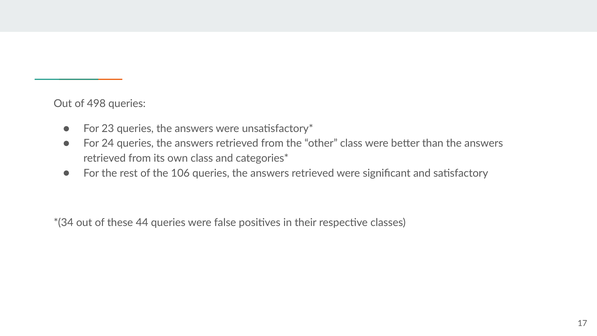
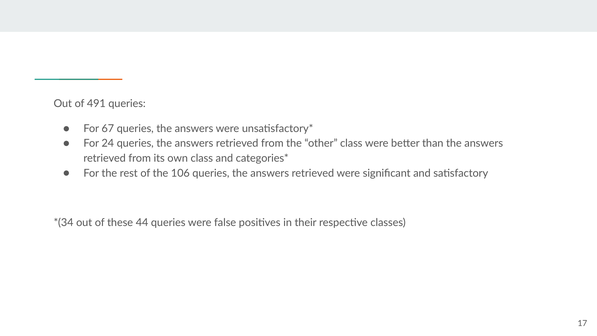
498: 498 -> 491
23: 23 -> 67
